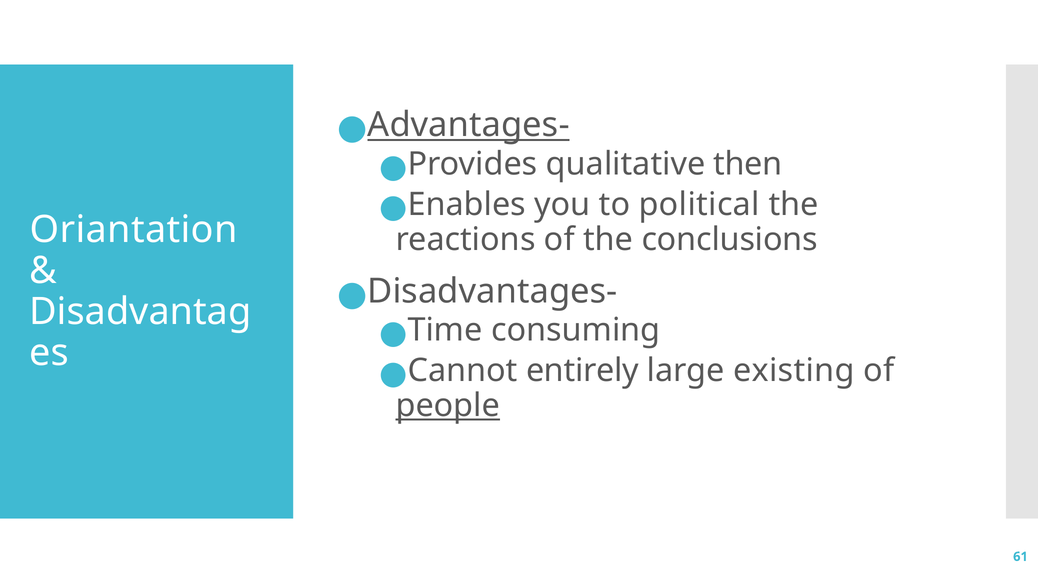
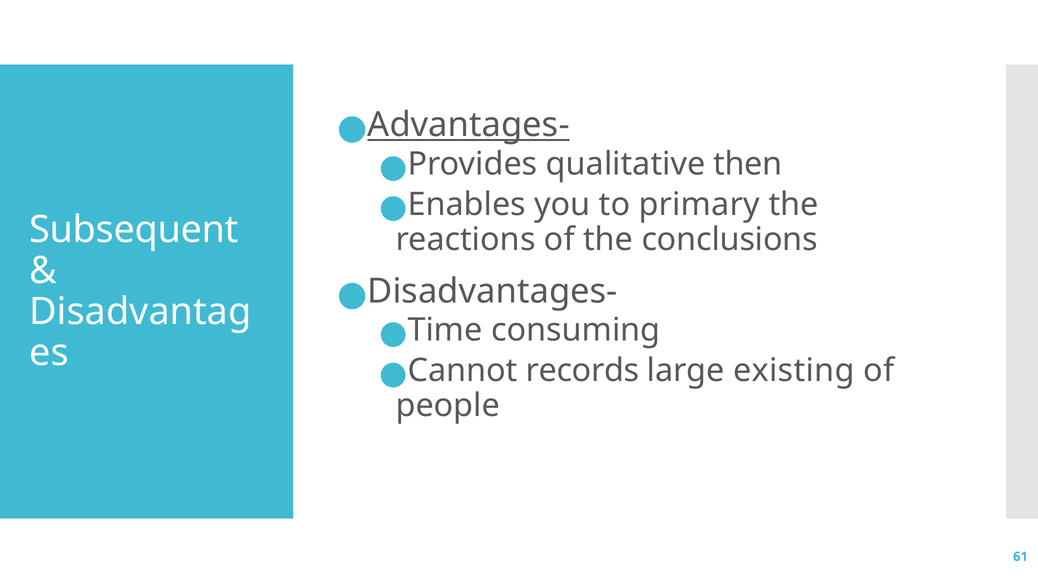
political: political -> primary
Oriantation: Oriantation -> Subsequent
entirely: entirely -> records
people underline: present -> none
